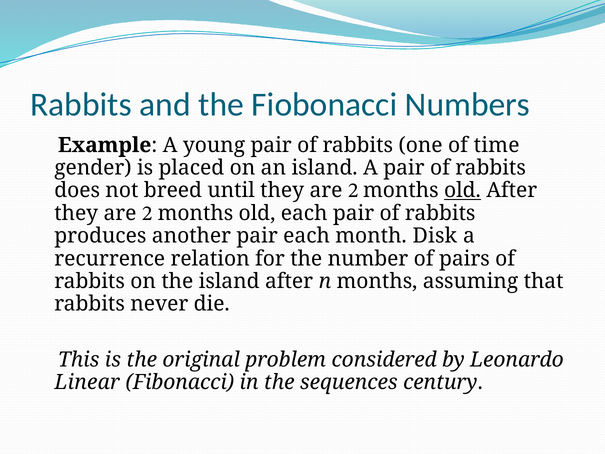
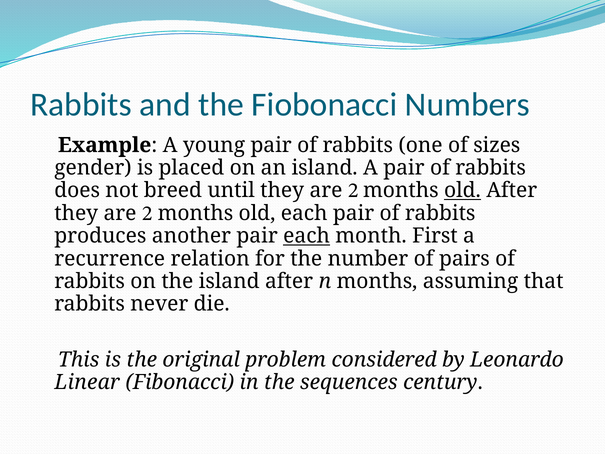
time: time -> sizes
each at (307, 236) underline: none -> present
Disk: Disk -> First
